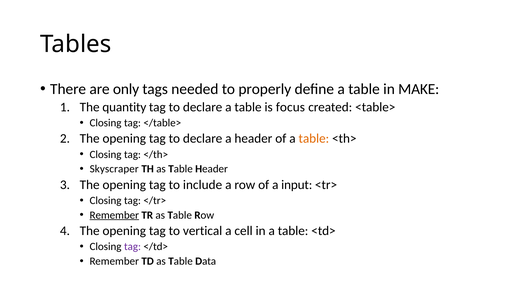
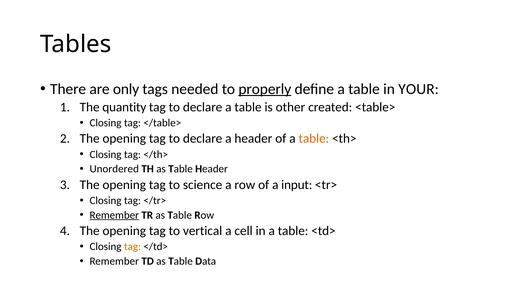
properly underline: none -> present
MAKE: MAKE -> YOUR
focus: focus -> other
Skyscraper: Skyscraper -> Unordered
include: include -> science
tag at (132, 247) colour: purple -> orange
